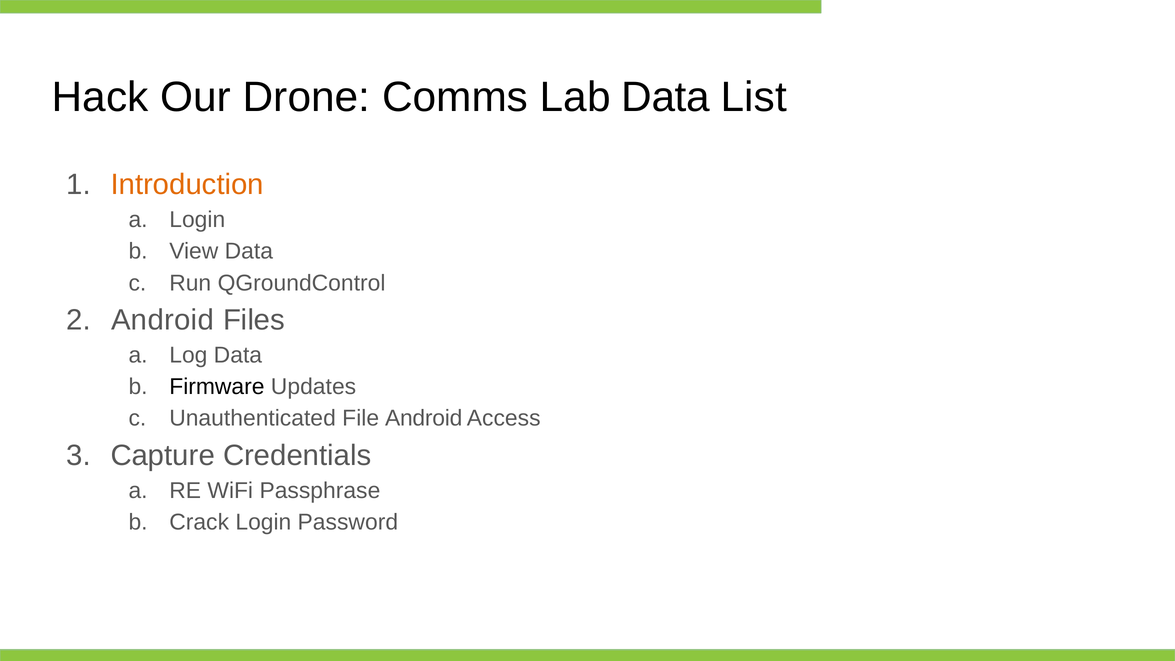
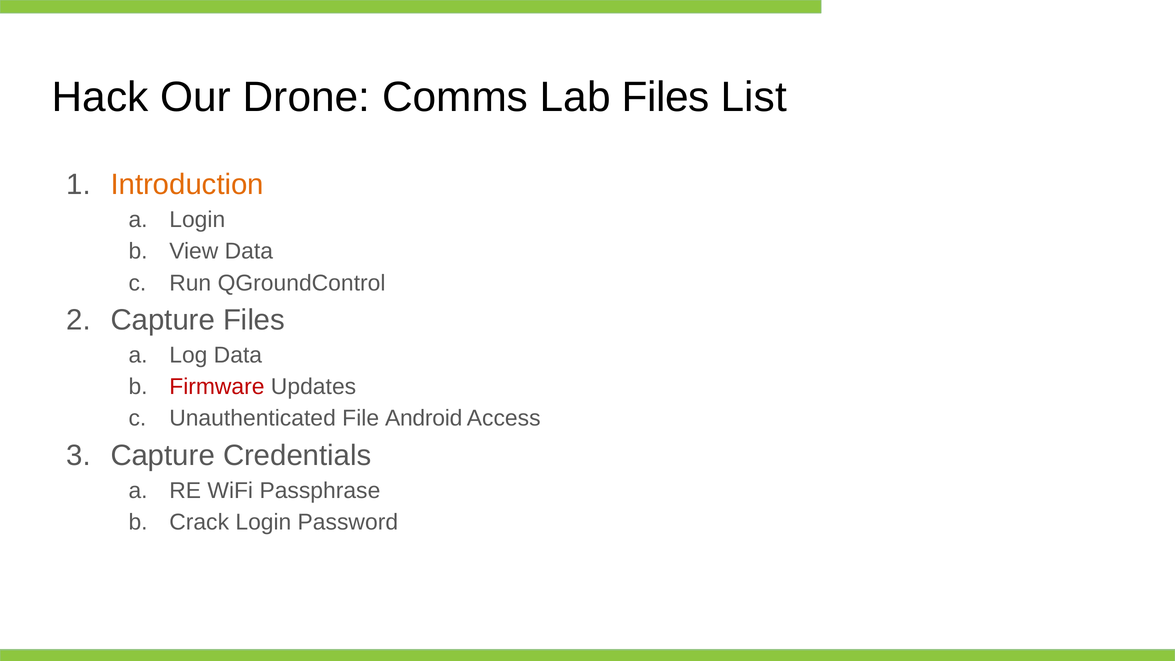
Lab Data: Data -> Files
Android at (163, 320): Android -> Capture
Firmware colour: black -> red
